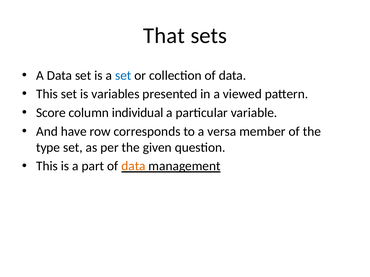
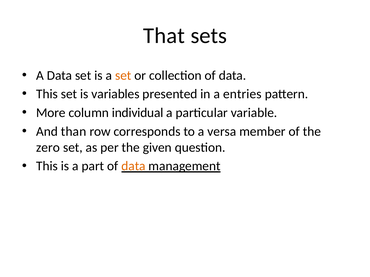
set at (123, 76) colour: blue -> orange
viewed: viewed -> entries
Score: Score -> More
have: have -> than
type: type -> zero
